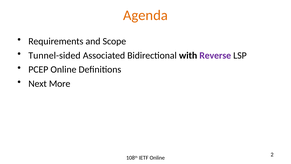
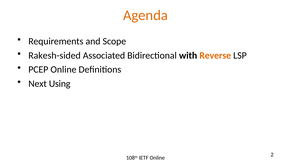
Tunnel-sided: Tunnel-sided -> Rakesh-sided
Reverse colour: purple -> orange
More: More -> Using
